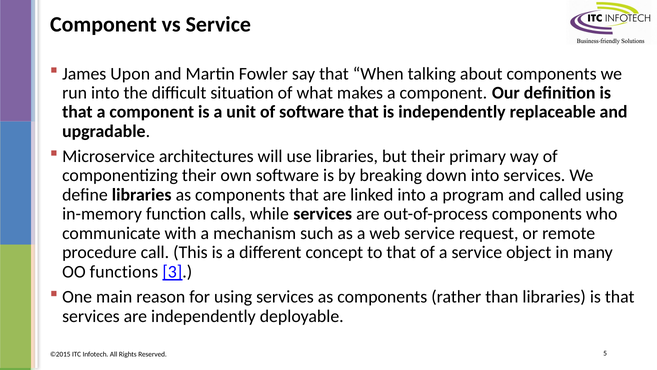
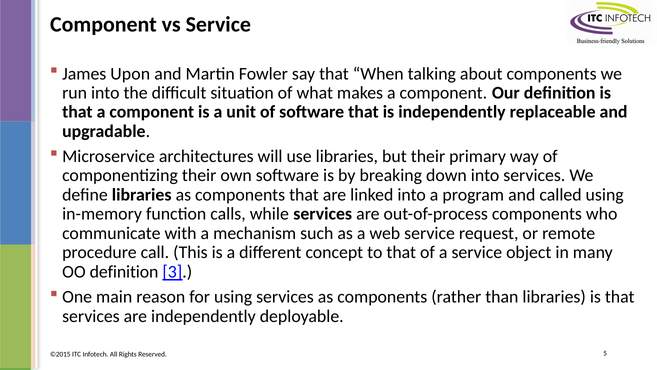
OO functions: functions -> definition
